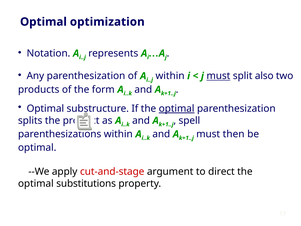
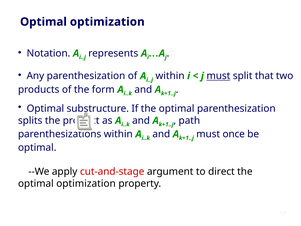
also: also -> that
optimal at (177, 109) underline: present -> none
spell: spell -> path
then: then -> once
substitutions at (86, 183): substitutions -> optimization
